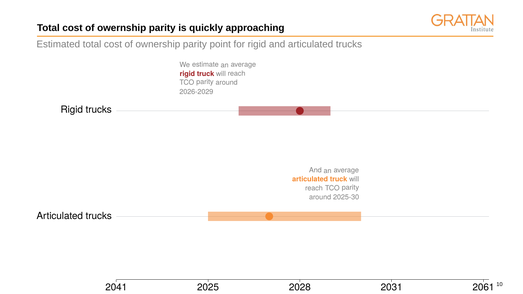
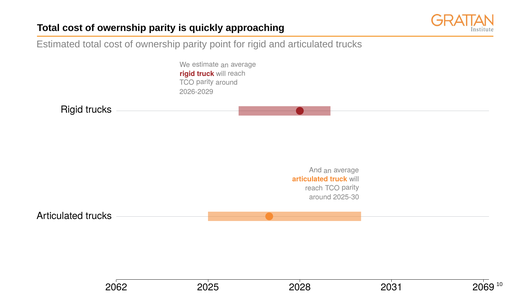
2041: 2041 -> 2062
2061: 2061 -> 2069
